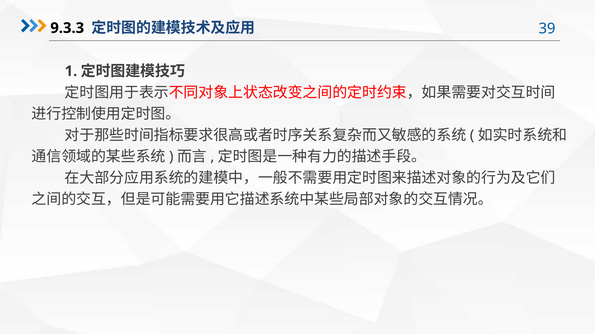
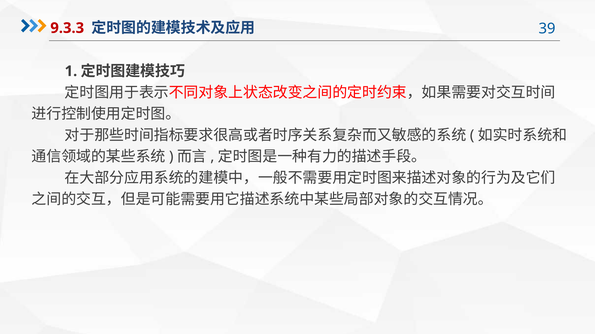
9.3.3 colour: black -> red
